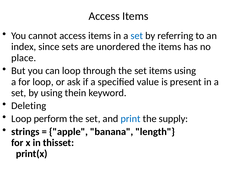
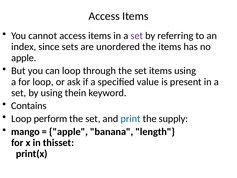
set at (137, 36) colour: blue -> purple
place at (24, 58): place -> apple
Deleting: Deleting -> Contains
strings: strings -> mango
